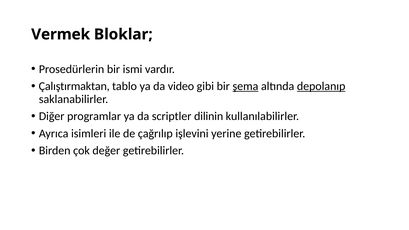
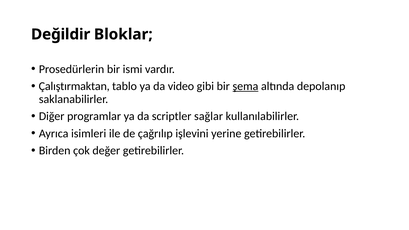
Vermek: Vermek -> Değildir
depolanıp underline: present -> none
dilinin: dilinin -> sağlar
